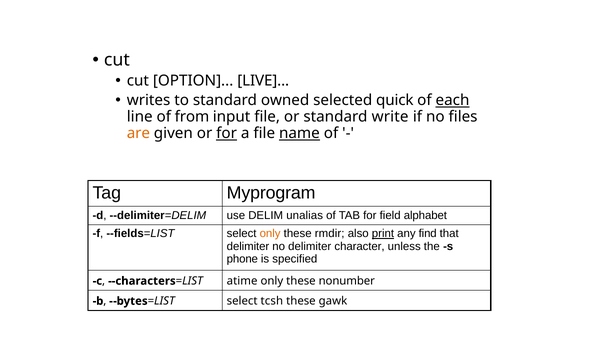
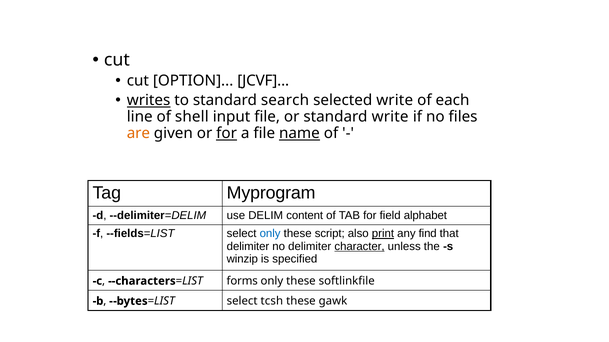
LIVE: LIVE -> JCVF
writes underline: none -> present
owned: owned -> search
selected quick: quick -> write
each underline: present -> none
from: from -> shell
unalias: unalias -> content
only at (270, 234) colour: orange -> blue
rmdir: rmdir -> script
character underline: none -> present
phone: phone -> winzip
atime: atime -> forms
nonumber: nonumber -> softlinkfile
